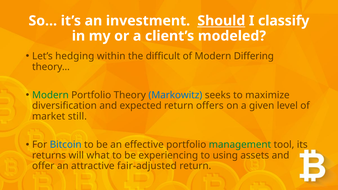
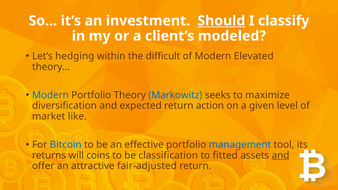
Differing: Differing -> Elevated
Modern at (50, 95) colour: green -> blue
offers: offers -> action
still: still -> like
management colour: green -> blue
what: what -> coins
experiencing: experiencing -> classification
using: using -> fitted
and at (281, 155) underline: none -> present
